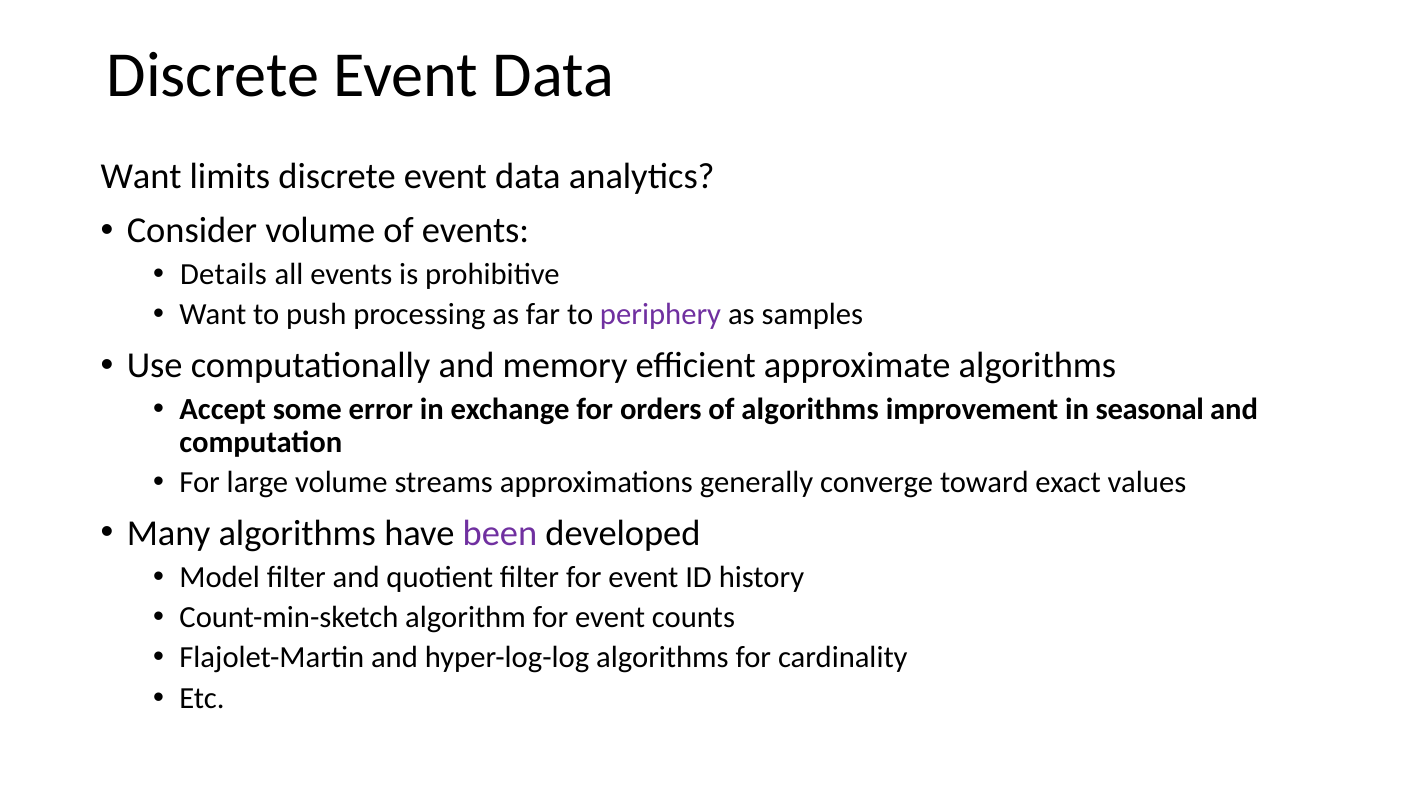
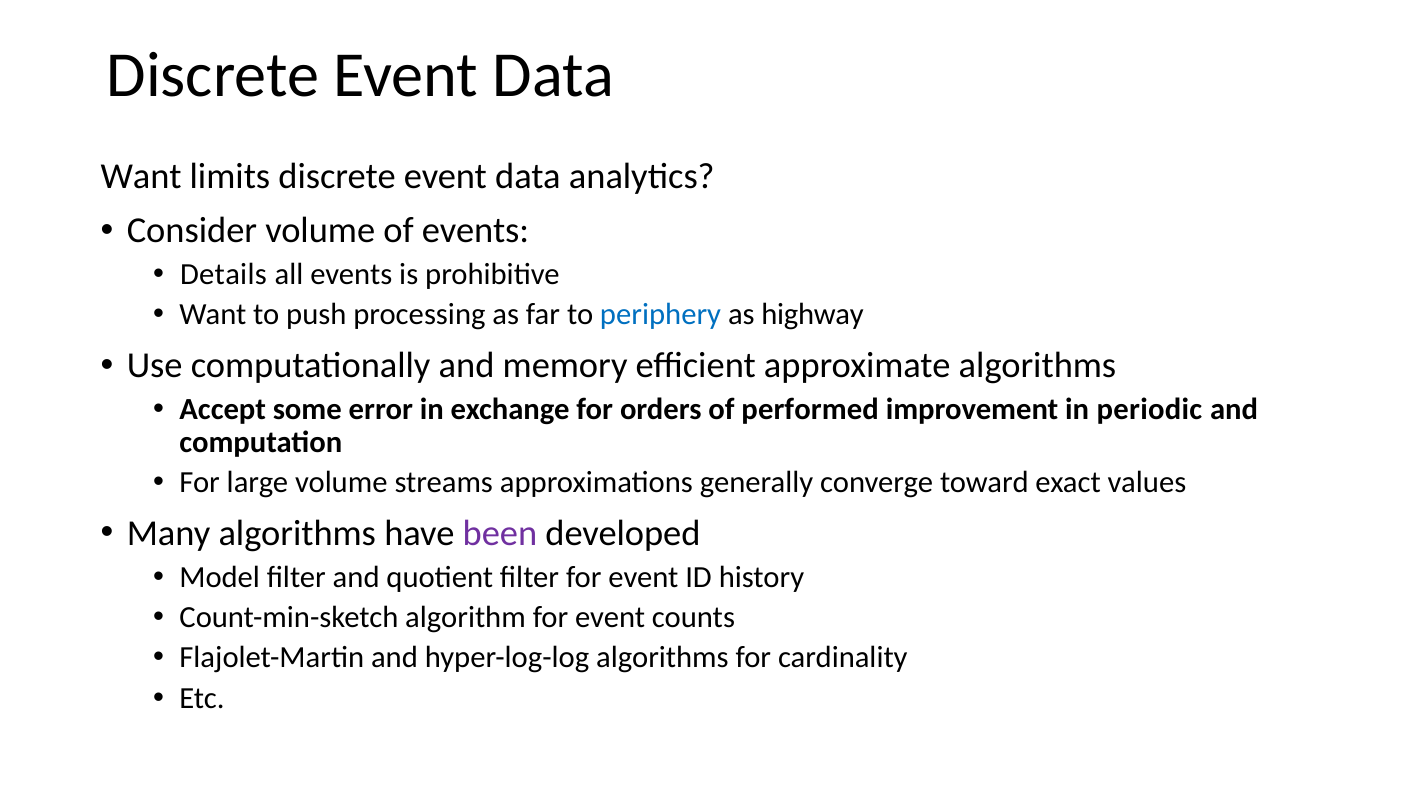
periphery colour: purple -> blue
samples: samples -> highway
of algorithms: algorithms -> performed
seasonal: seasonal -> periodic
